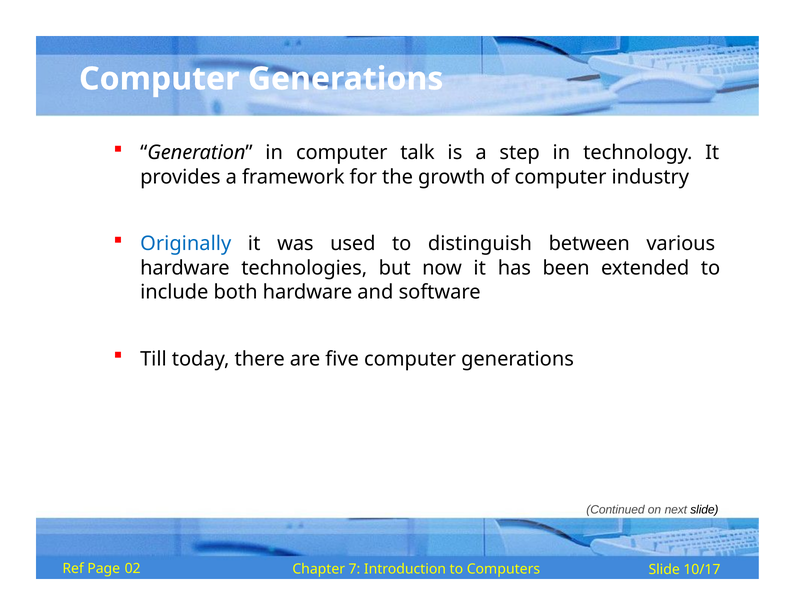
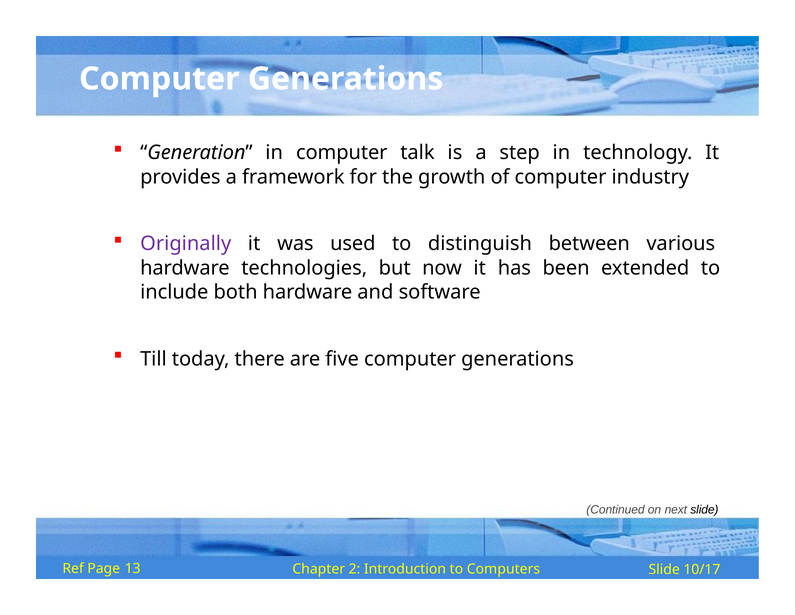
Originally colour: blue -> purple
02: 02 -> 13
7: 7 -> 2
